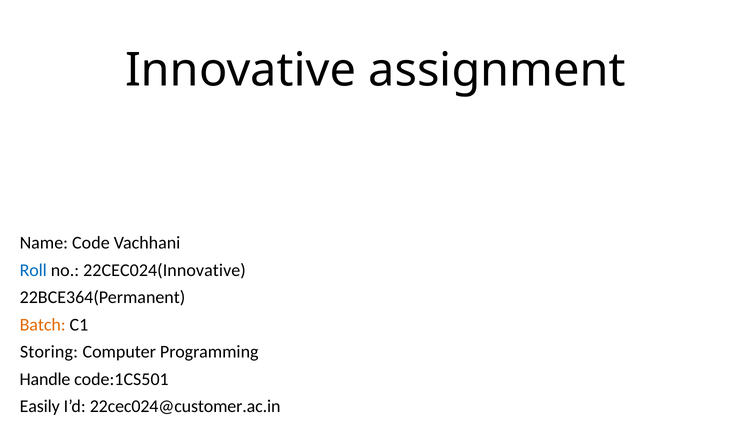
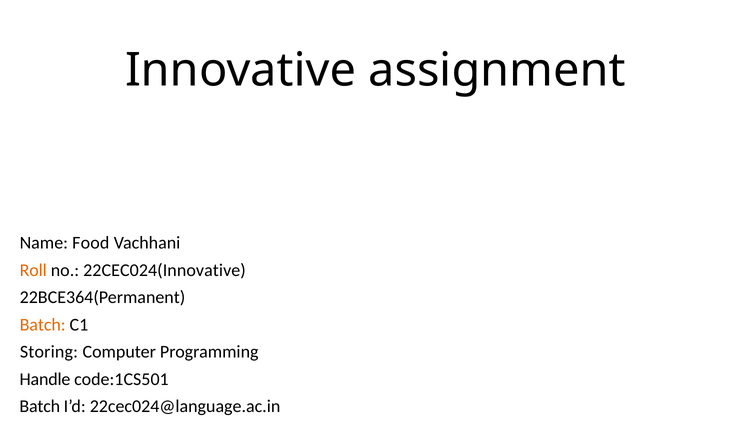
Code: Code -> Food
Roll colour: blue -> orange
Easily at (40, 407): Easily -> Batch
22cec024@customer.ac.in: 22cec024@customer.ac.in -> 22cec024@language.ac.in
